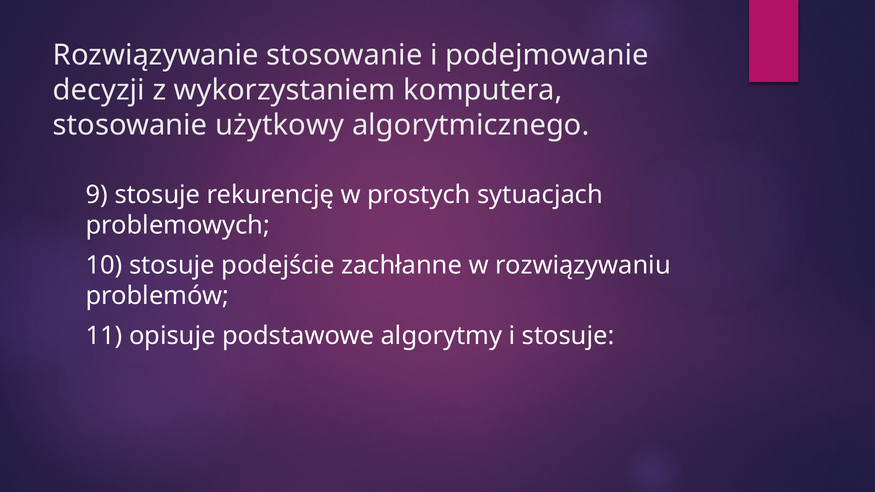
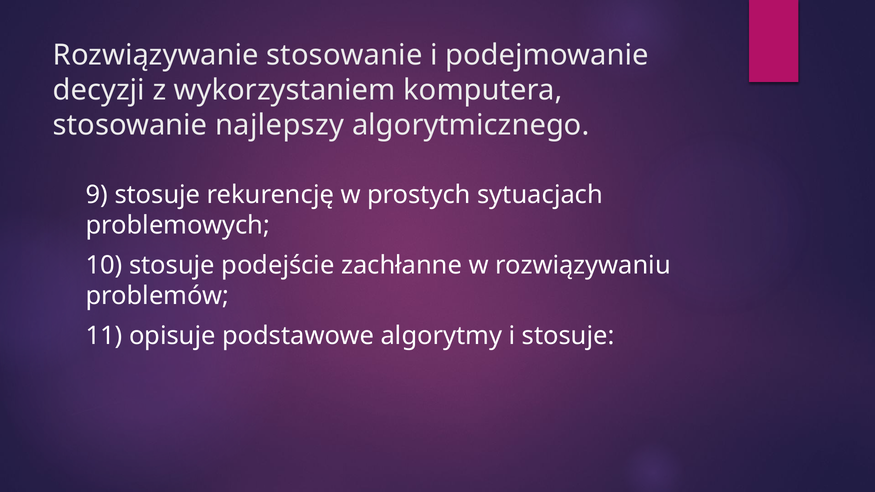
użytkowy: użytkowy -> najlepszy
